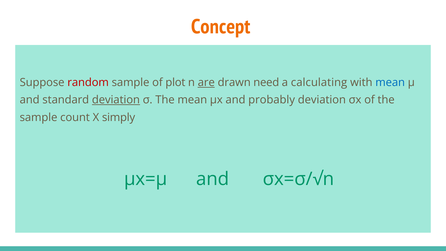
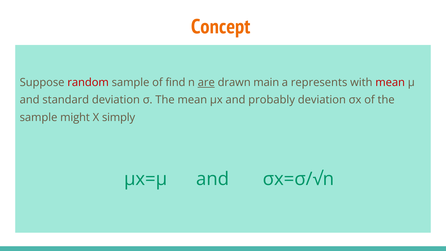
plot: plot -> find
need: need -> main
calculating: calculating -> represents
mean at (390, 82) colour: blue -> red
deviation at (116, 100) underline: present -> none
count: count -> might
